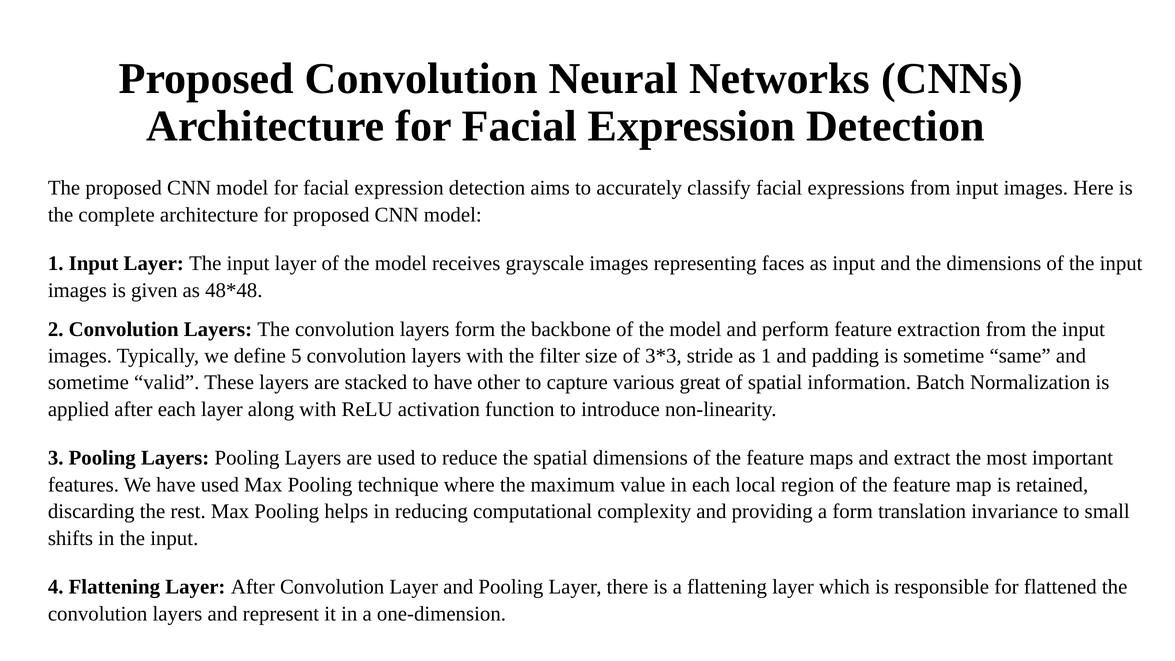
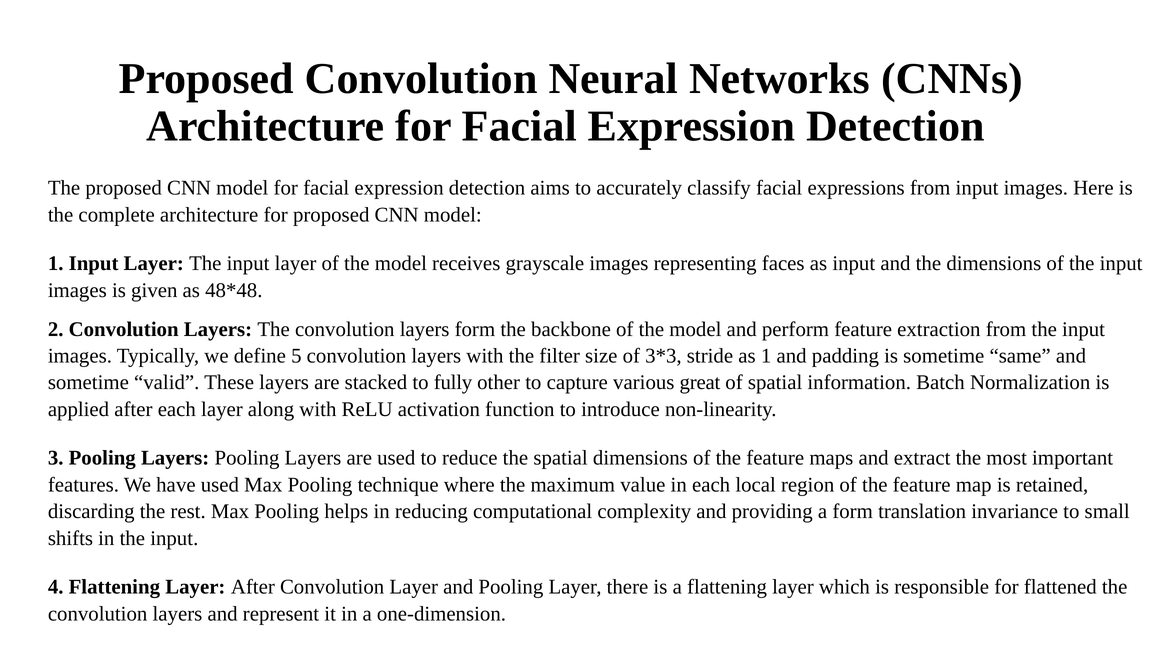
to have: have -> fully
